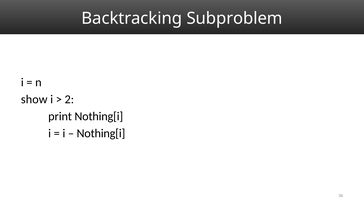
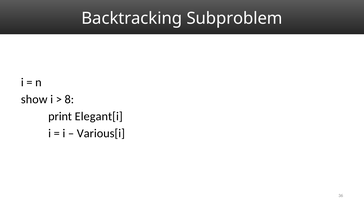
2: 2 -> 8
print Nothing[i: Nothing[i -> Elegant[i
Nothing[i at (101, 133): Nothing[i -> Various[i
